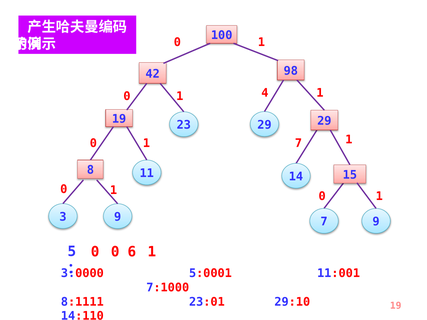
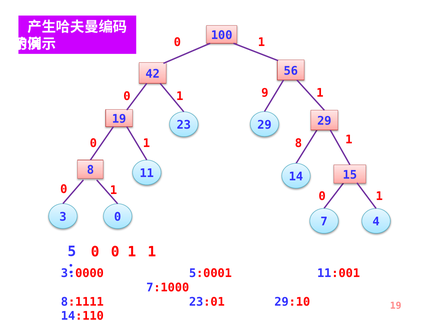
98: 98 -> 56
4: 4 -> 9
1 7: 7 -> 8
3 9: 9 -> 0
7 9: 9 -> 4
0 0 6: 6 -> 1
